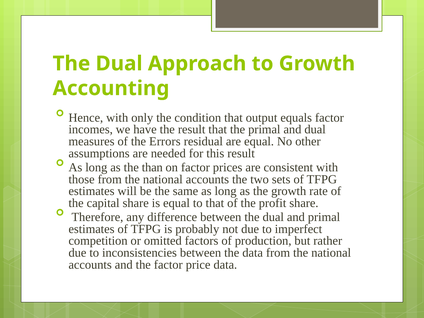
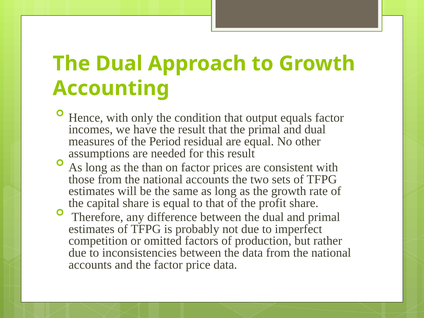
Errors: Errors -> Period
